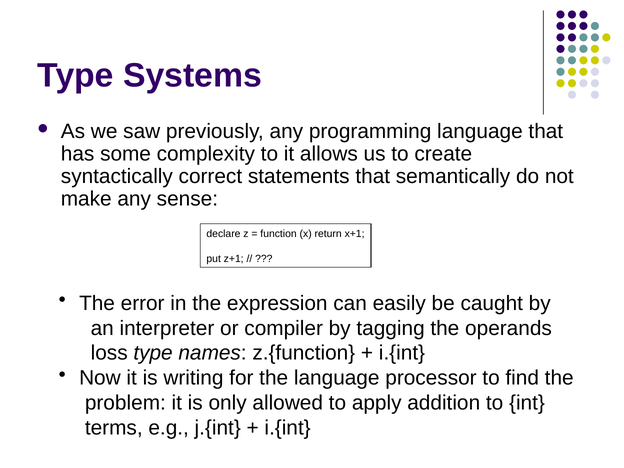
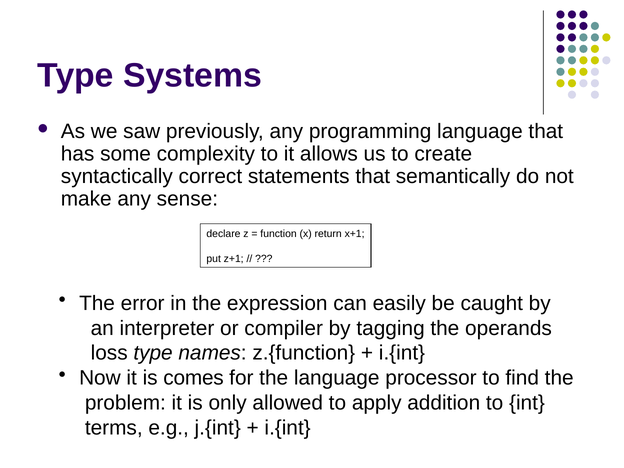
writing: writing -> comes
